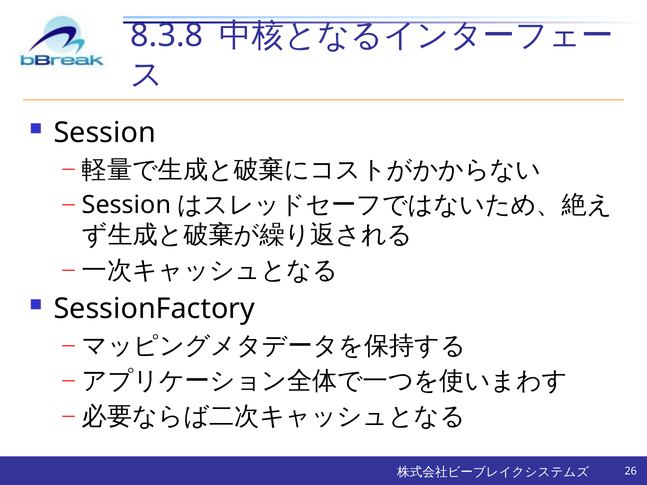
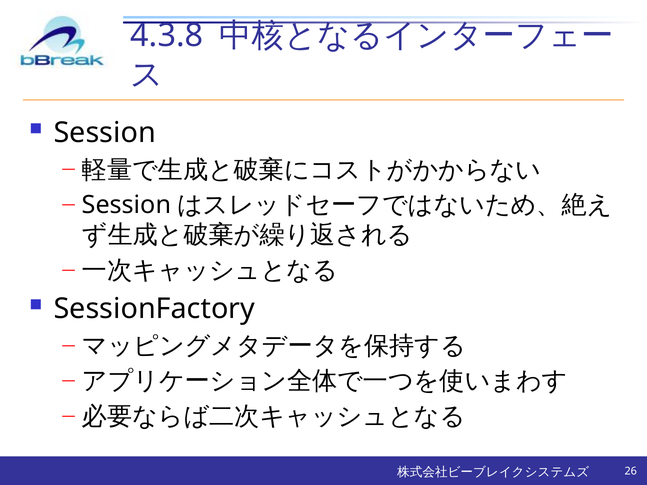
8.3.8: 8.3.8 -> 4.3.8
